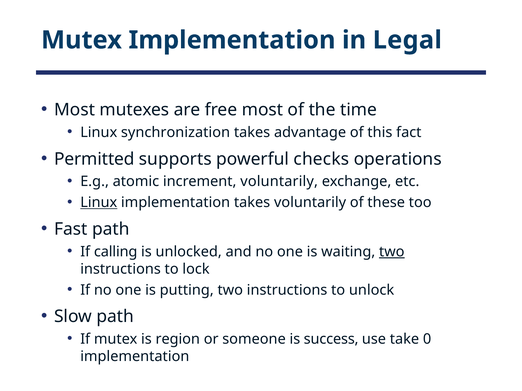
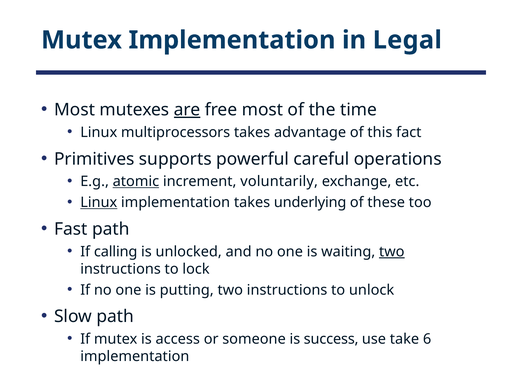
are underline: none -> present
synchronization: synchronization -> multiprocessors
Permitted: Permitted -> Primitives
checks: checks -> careful
atomic underline: none -> present
takes voluntarily: voluntarily -> underlying
region: region -> access
0: 0 -> 6
